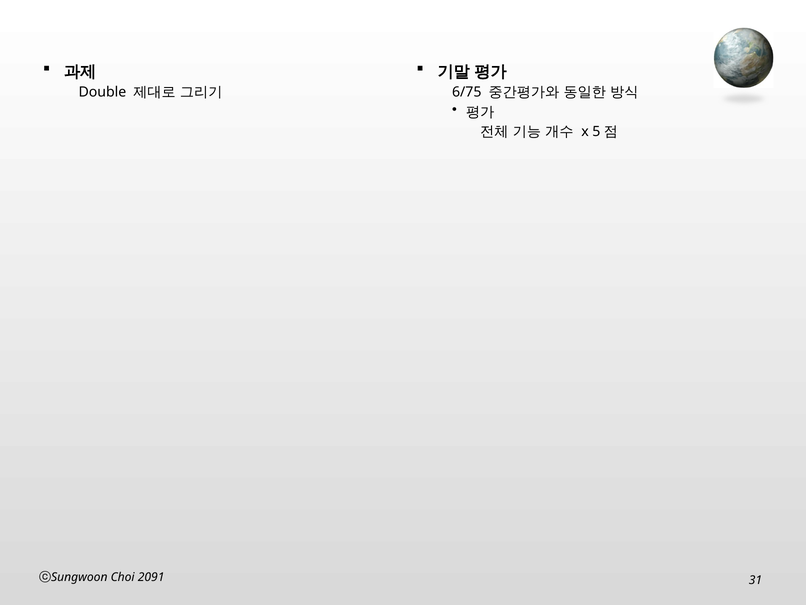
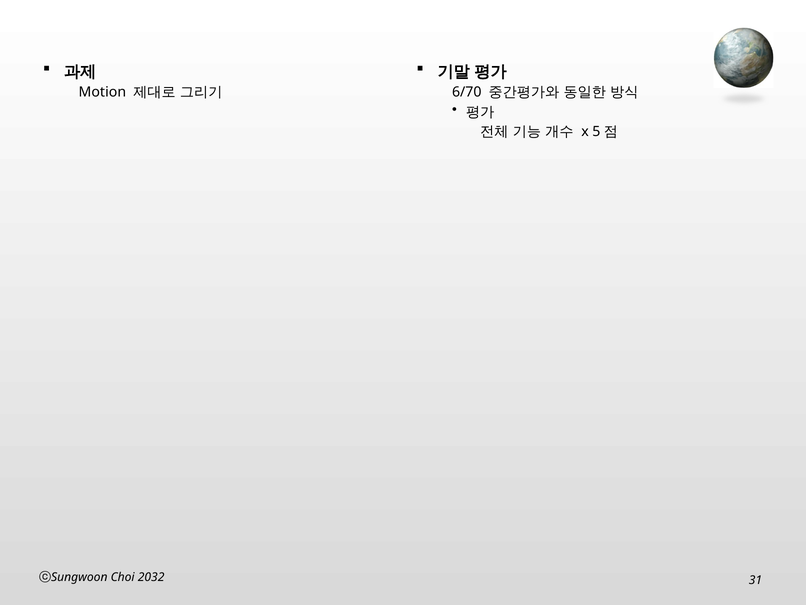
Double: Double -> Motion
6/75: 6/75 -> 6/70
2091: 2091 -> 2032
